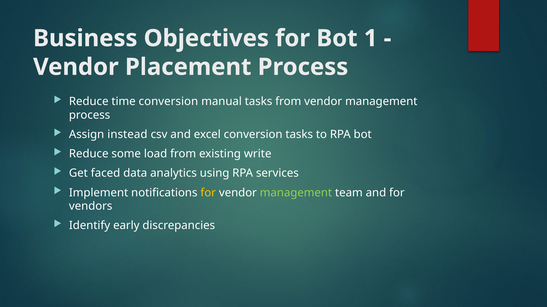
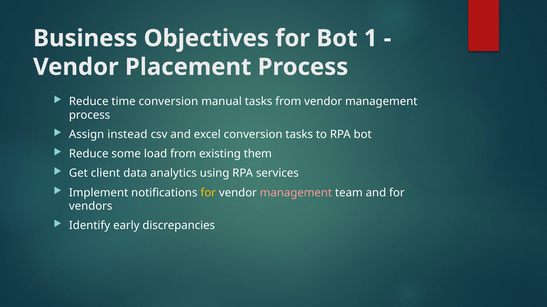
write: write -> them
faced: faced -> client
management at (296, 193) colour: light green -> pink
